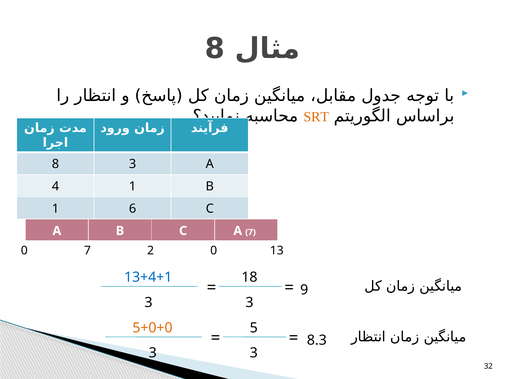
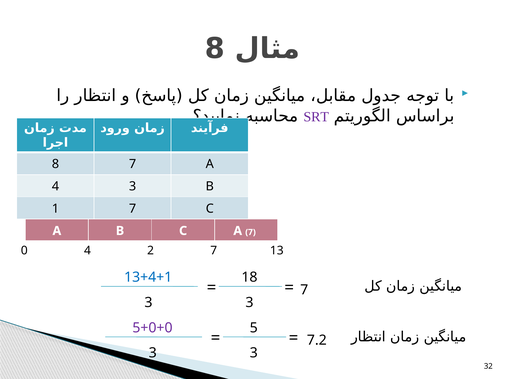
SRT colour: orange -> purple
8 3: 3 -> 7
4 1: 1 -> 3
1 6: 6 -> 7
0 7: 7 -> 4
2 0: 0 -> 7
9 at (304, 290): 9 -> 7
5+0+0 colour: orange -> purple
8.3: 8.3 -> 7.2
